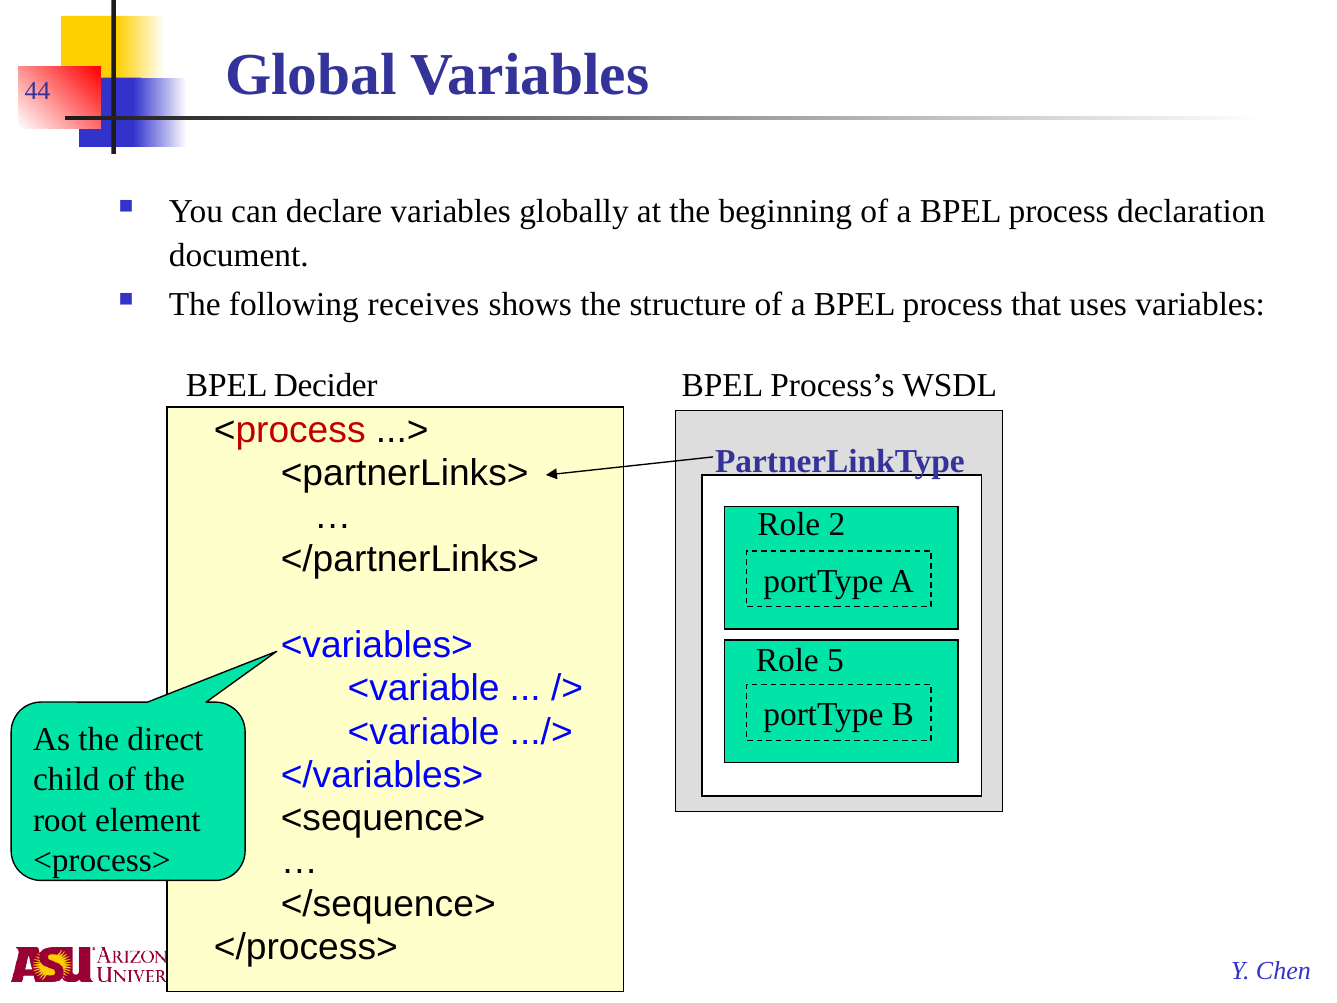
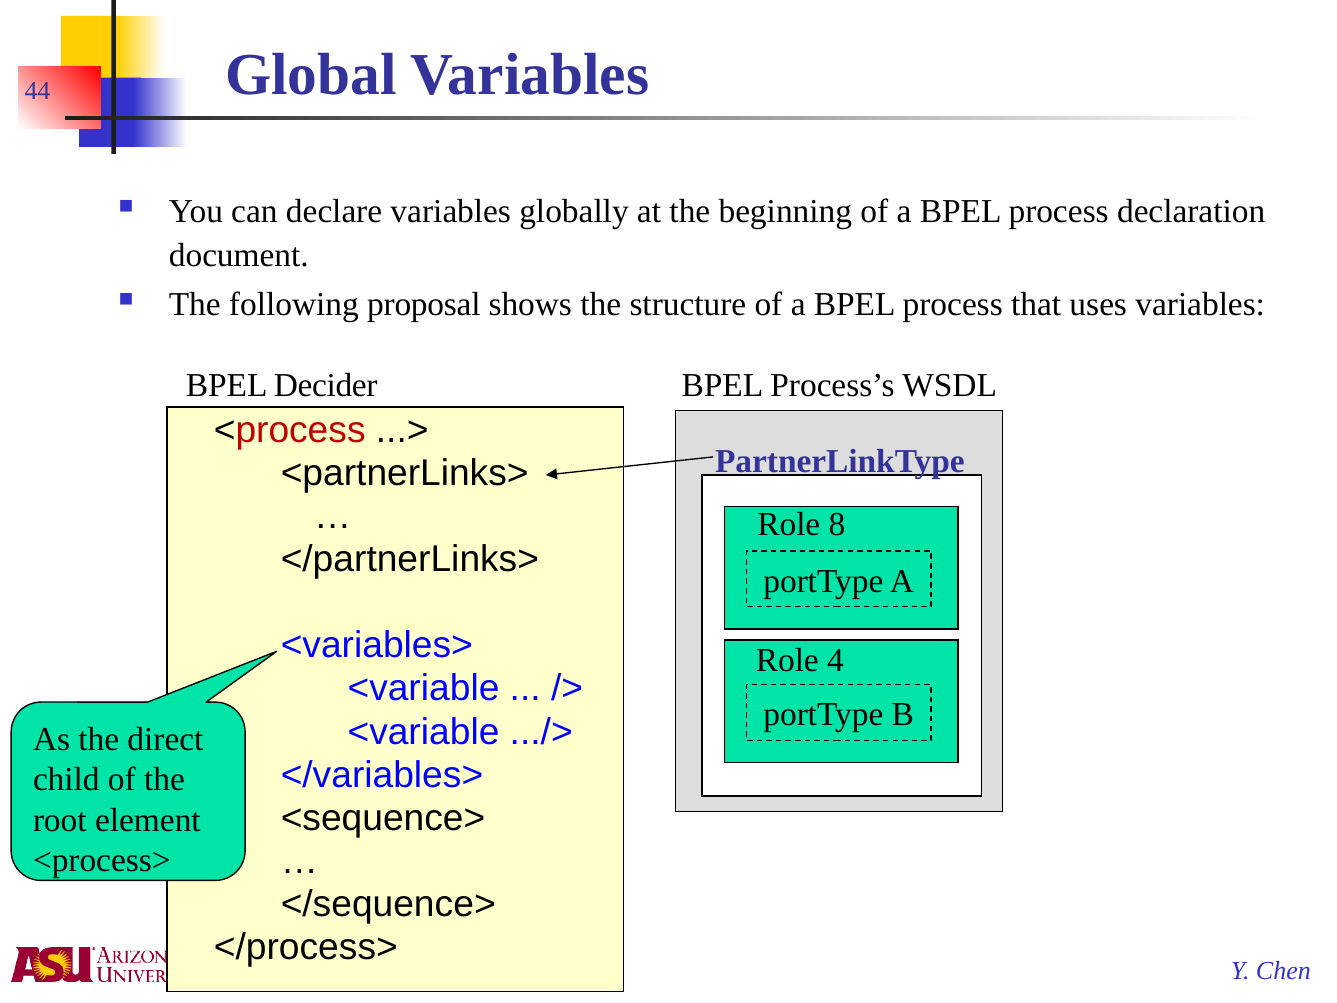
receives: receives -> proposal
2: 2 -> 8
5: 5 -> 4
